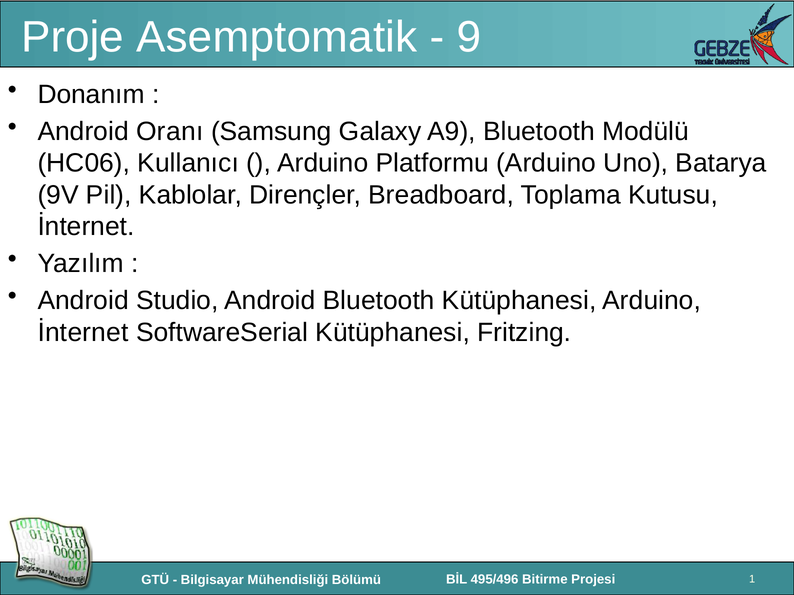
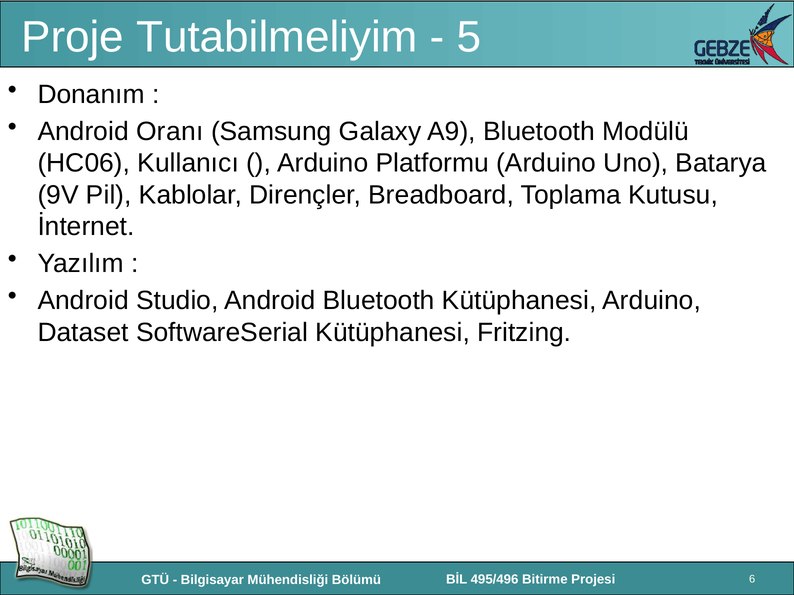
Asemptomatik: Asemptomatik -> Tutabilmeliyim
9: 9 -> 5
İnternet at (83, 333): İnternet -> Dataset
1: 1 -> 6
